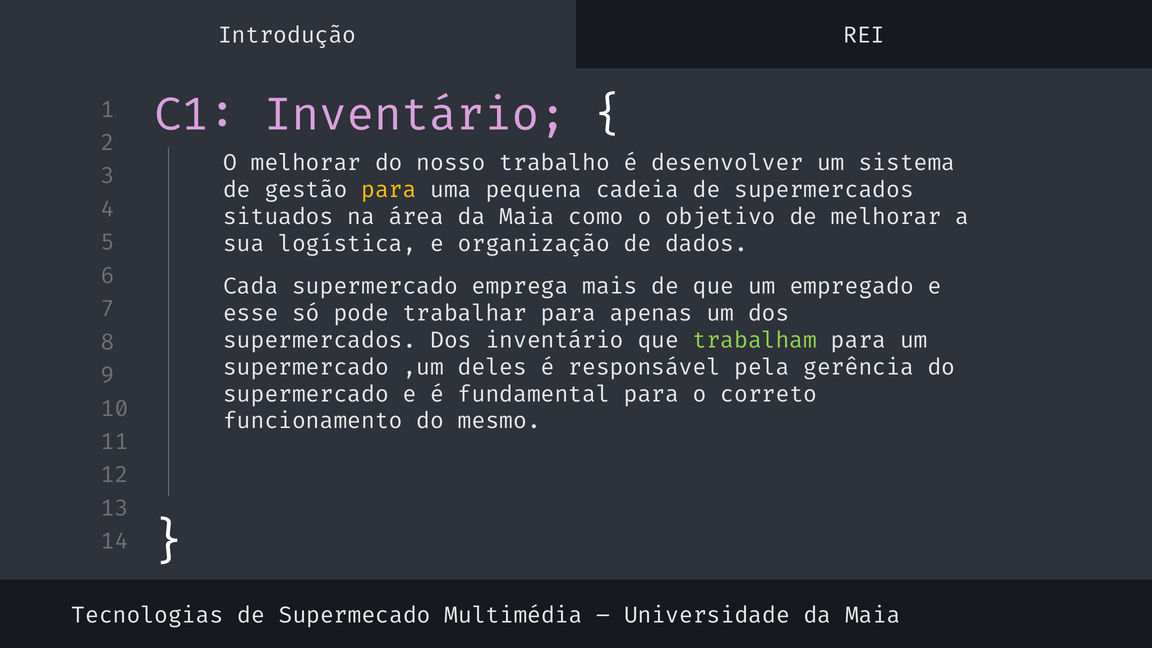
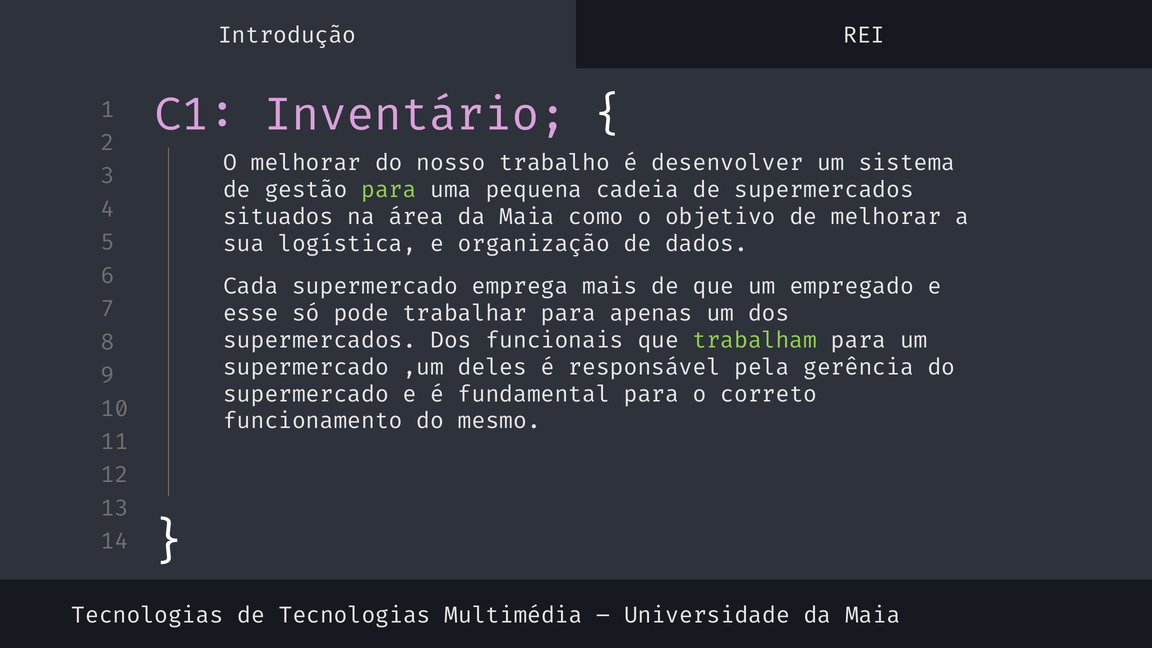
para at (389, 190) colour: yellow -> light green
Dos inventário: inventário -> funcionais
de Supermecado: Supermecado -> Tecnologias
